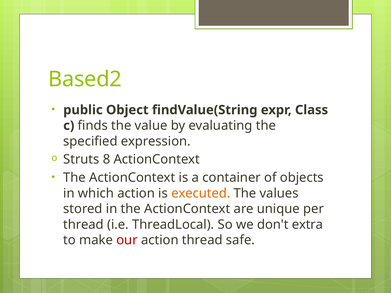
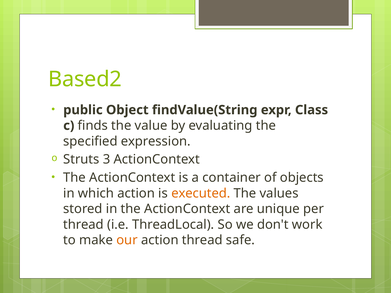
8: 8 -> 3
extra: extra -> work
our colour: red -> orange
